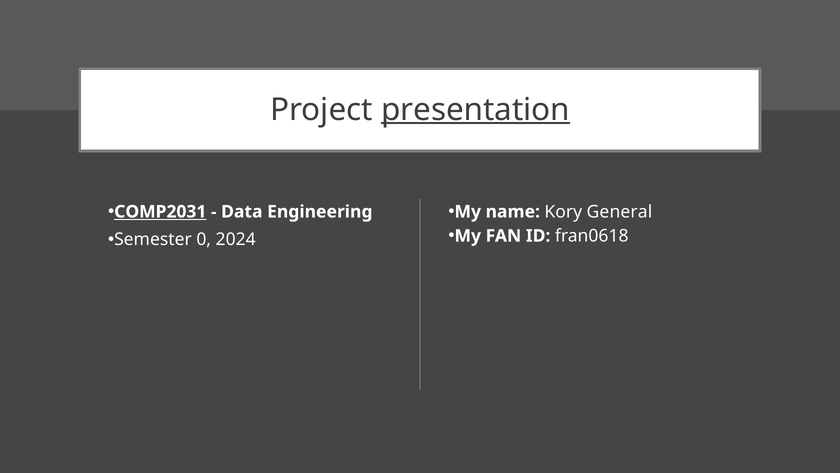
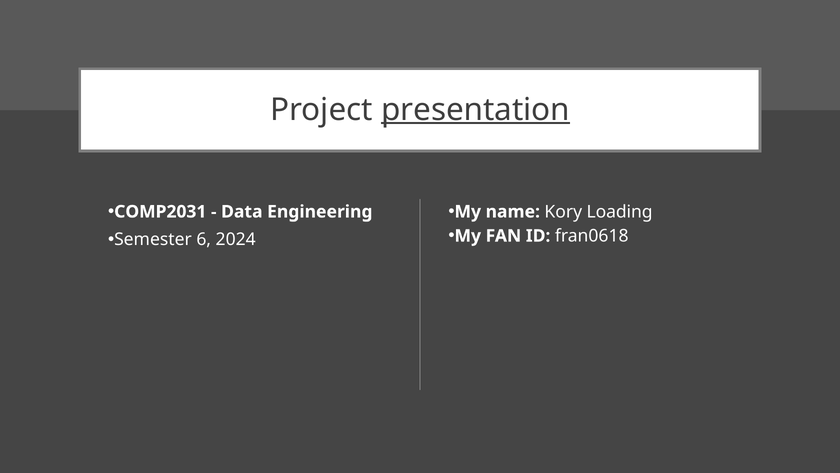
COMP2031 underline: present -> none
General: General -> Loading
0: 0 -> 6
